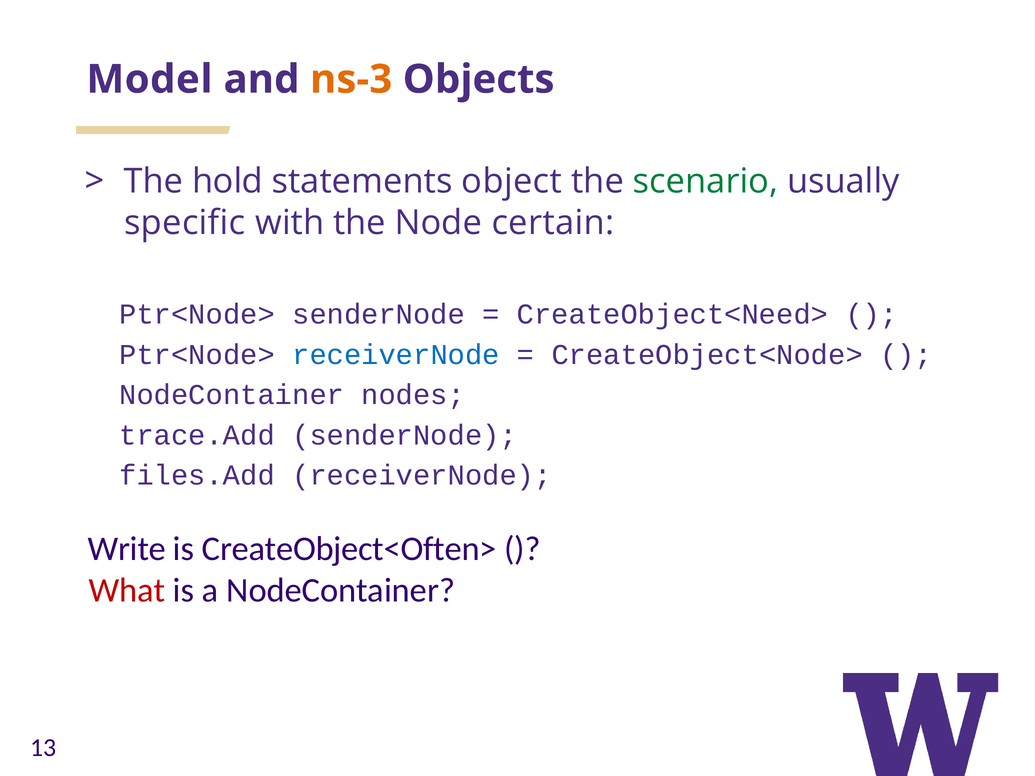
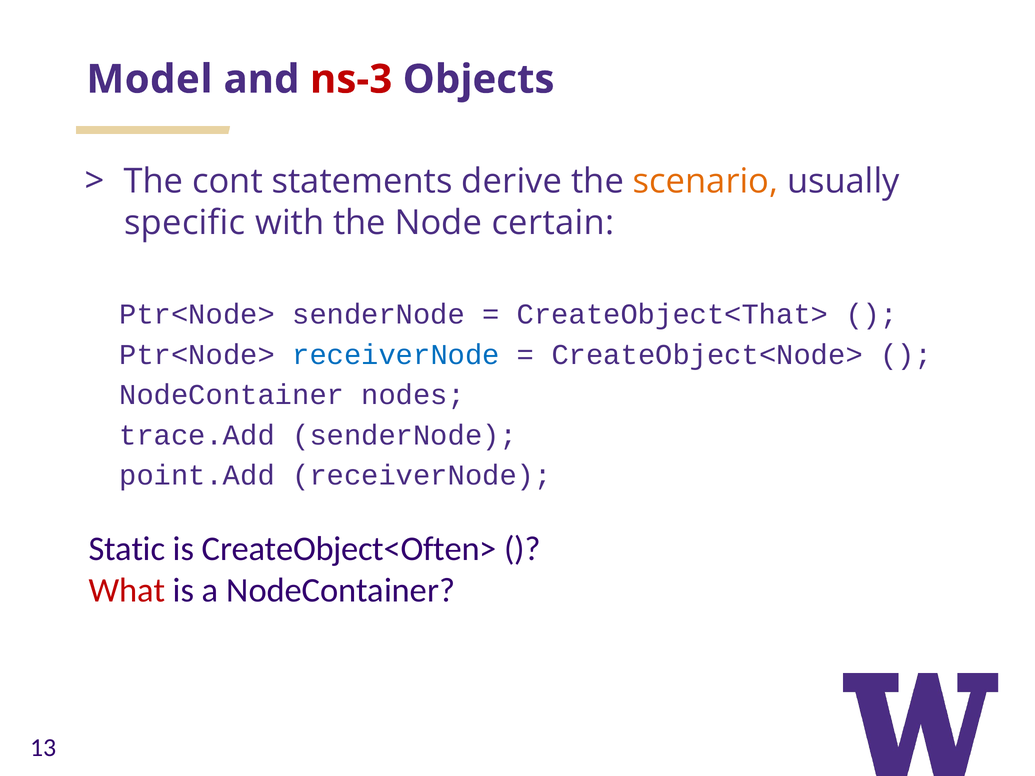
ns-3 colour: orange -> red
hold: hold -> cont
object: object -> derive
scenario colour: green -> orange
CreateObject<Need>: CreateObject<Need> -> CreateObject<That>
files.Add: files.Add -> point.Add
Write: Write -> Static
